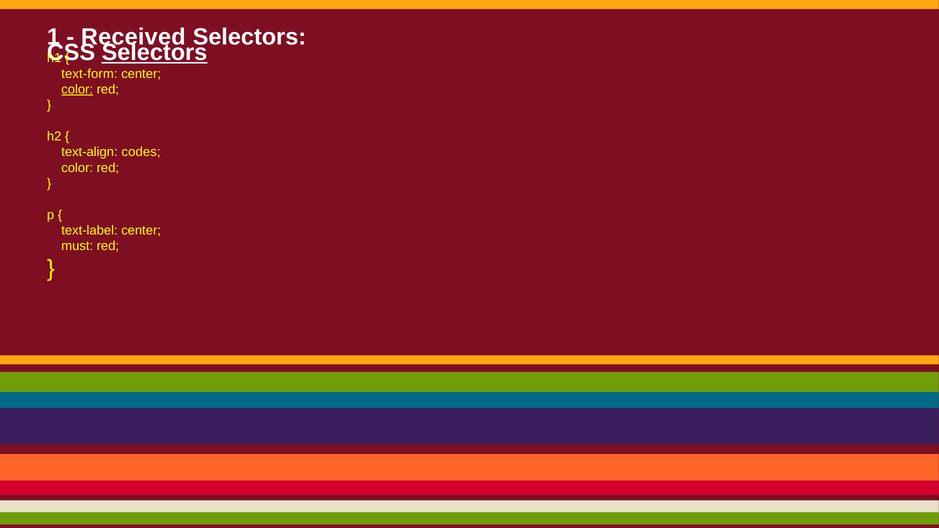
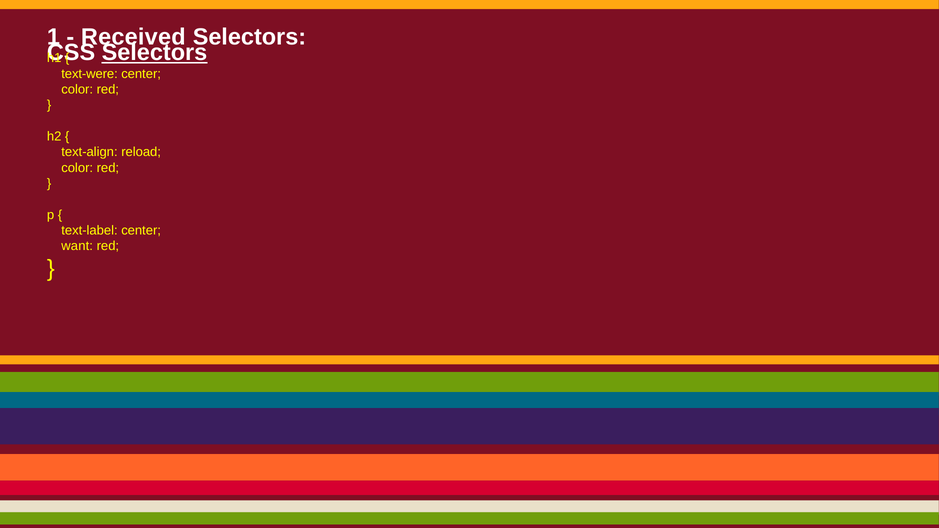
text-form: text-form -> text-were
color at (77, 89) underline: present -> none
codes: codes -> reload
must: must -> want
